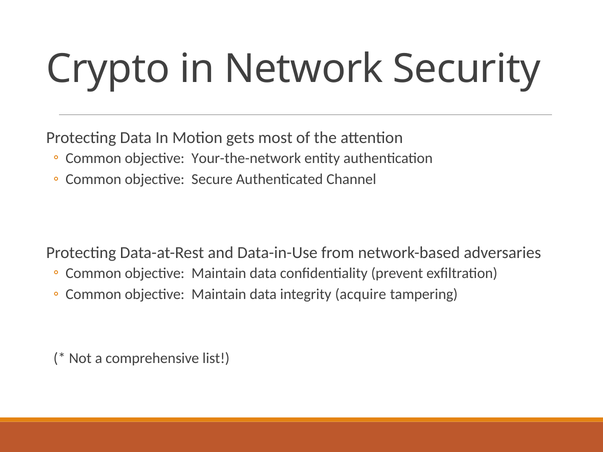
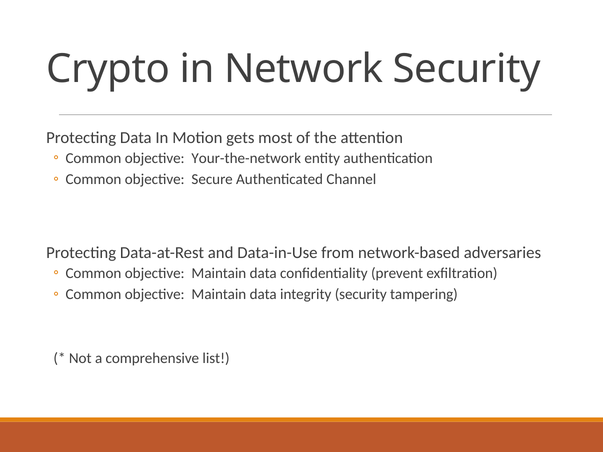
integrity acquire: acquire -> security
